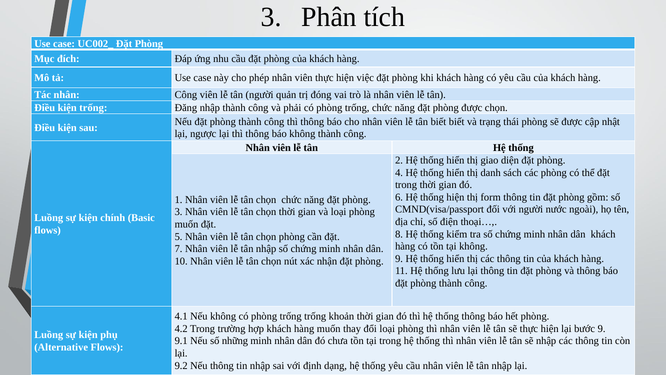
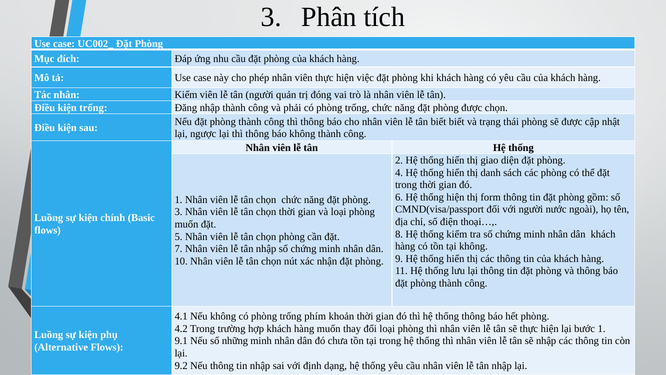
nhân Công: Công -> Kiểm
trống trống: trống -> phím
bước 9: 9 -> 1
